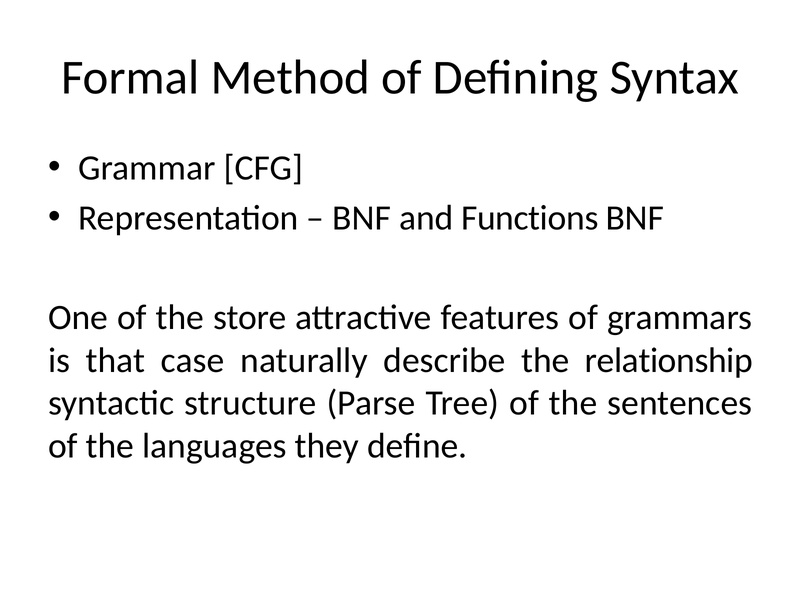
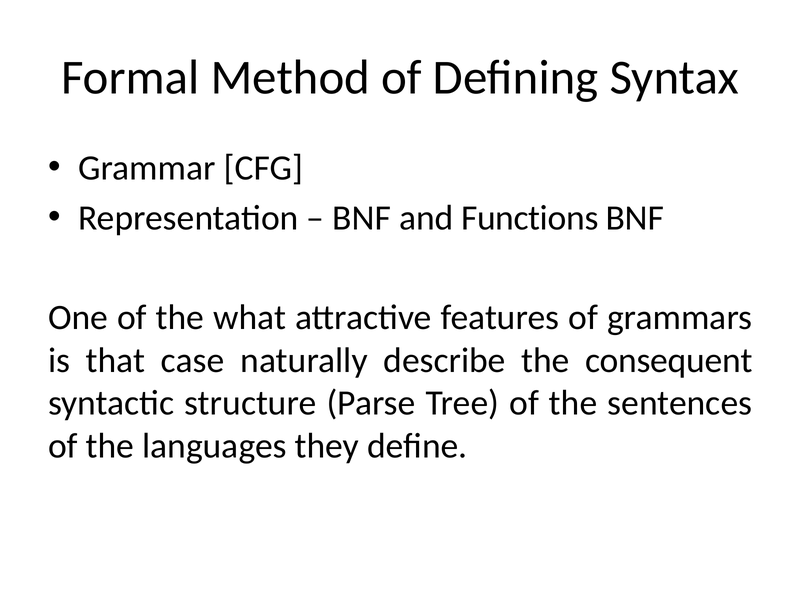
store: store -> what
relationship: relationship -> consequent
